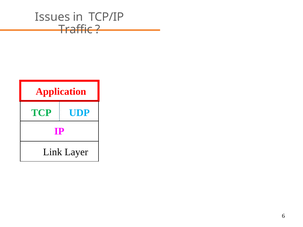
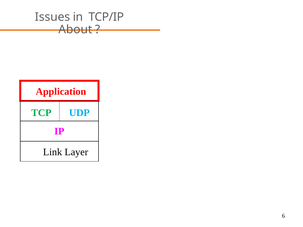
Traffic: Traffic -> About
